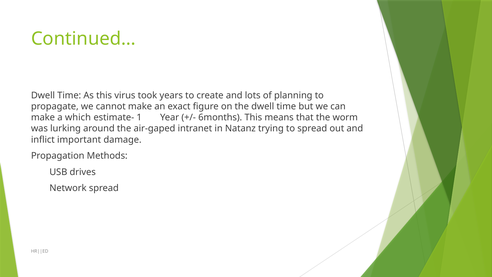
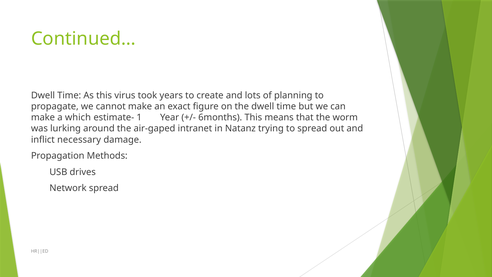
important: important -> necessary
